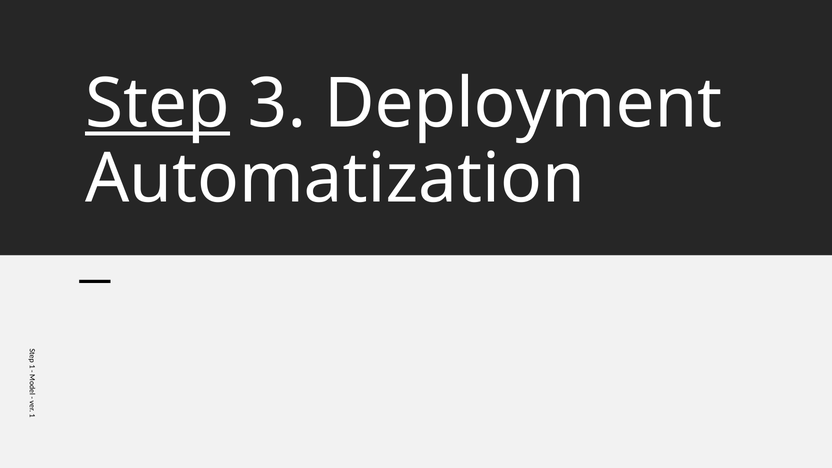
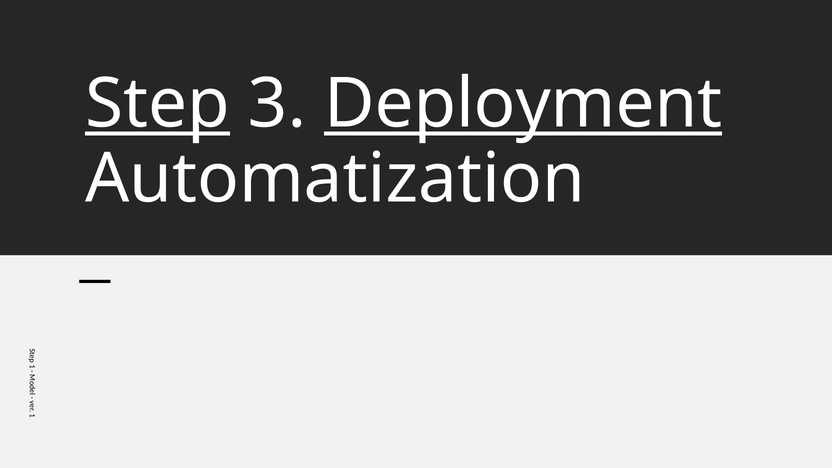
Deployment underline: none -> present
